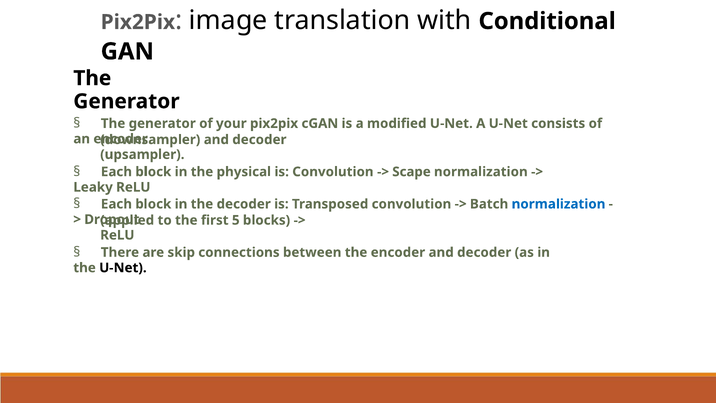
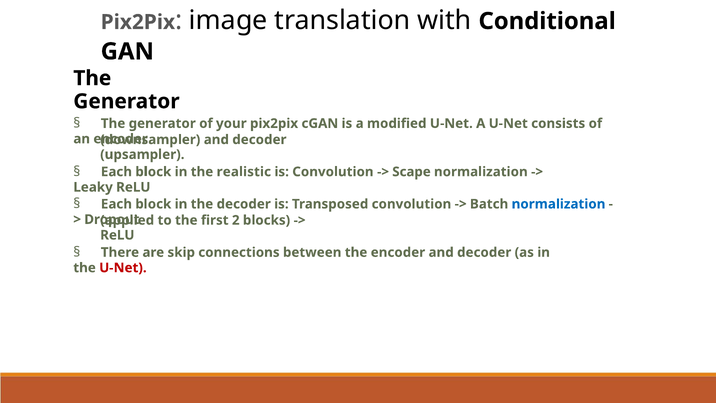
physical: physical -> realistic
5: 5 -> 2
U-Net at (123, 268) colour: black -> red
